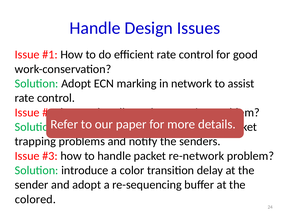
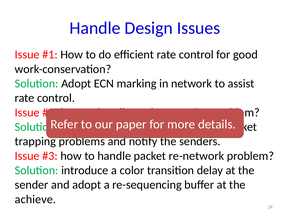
colored: colored -> achieve
